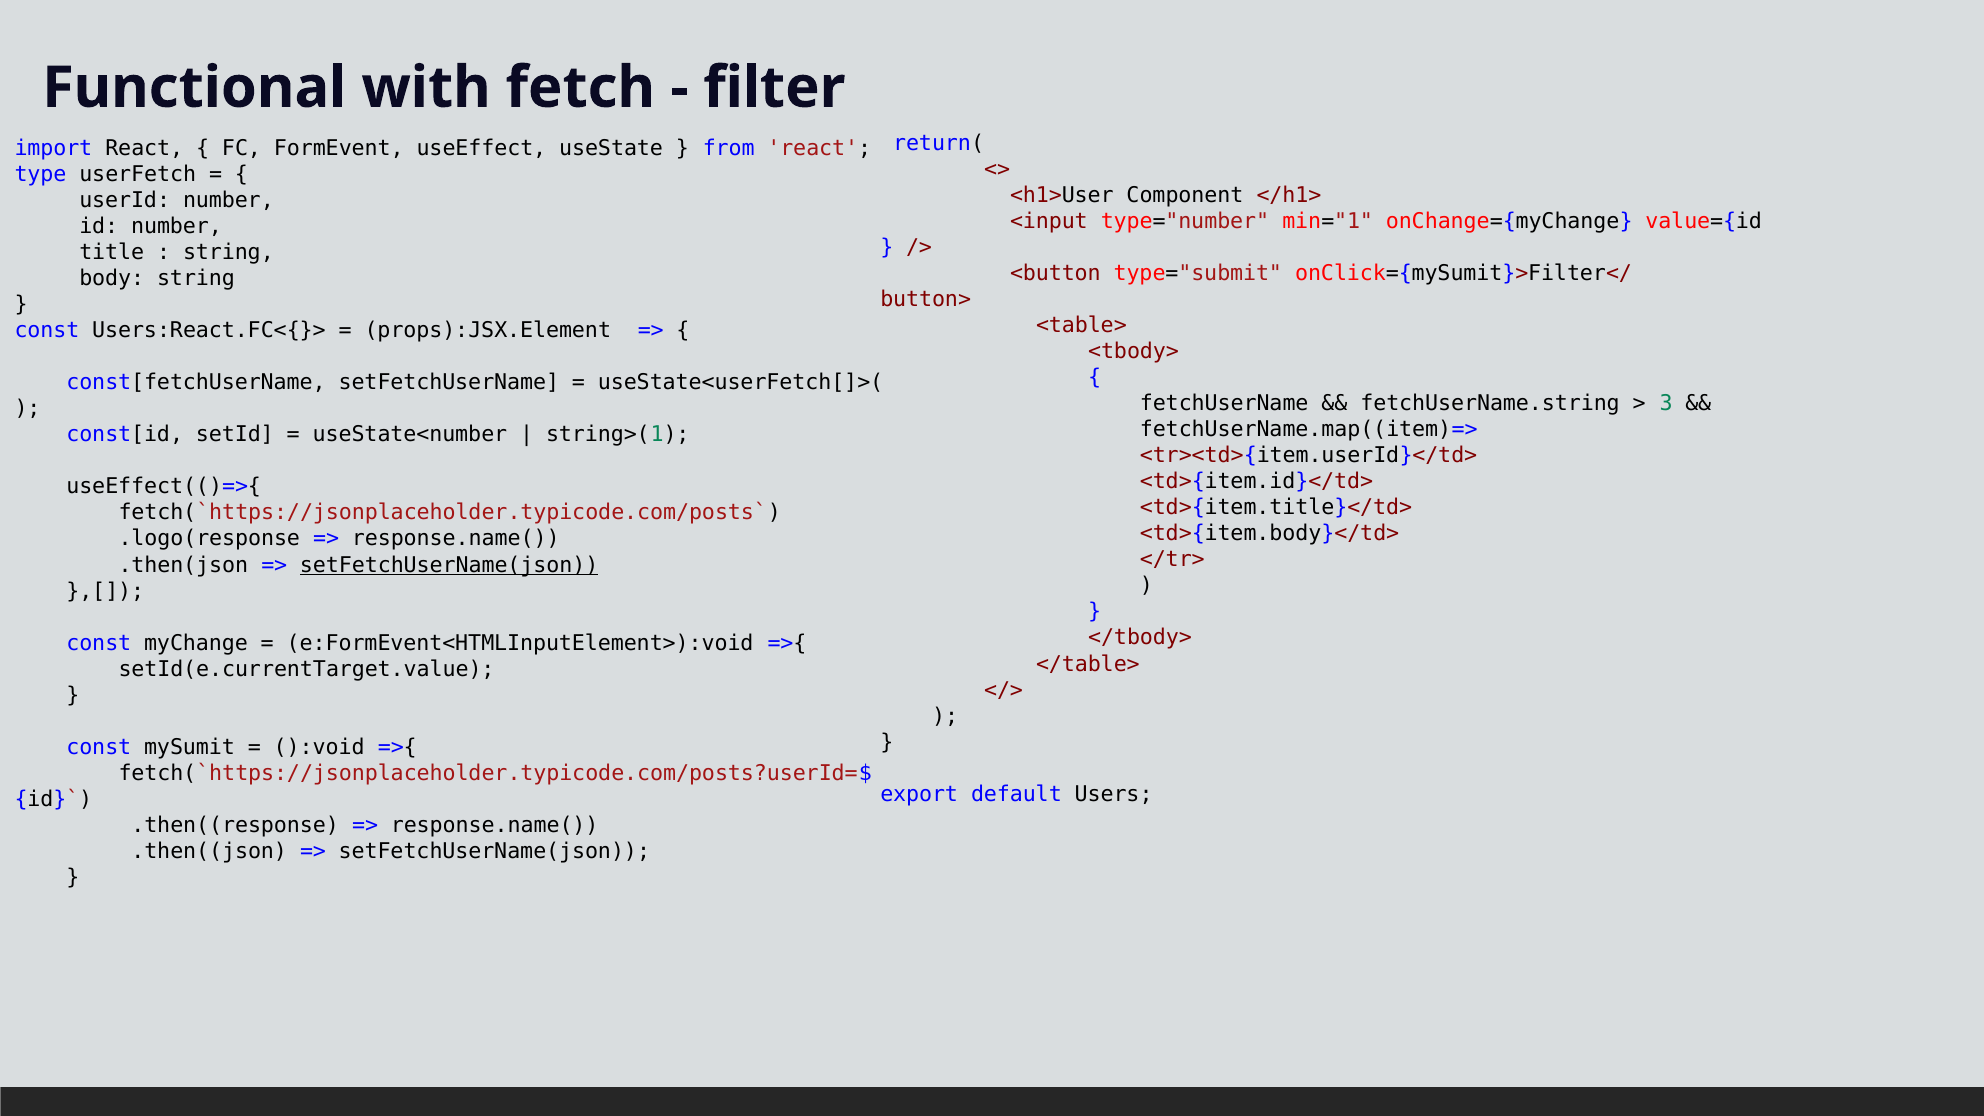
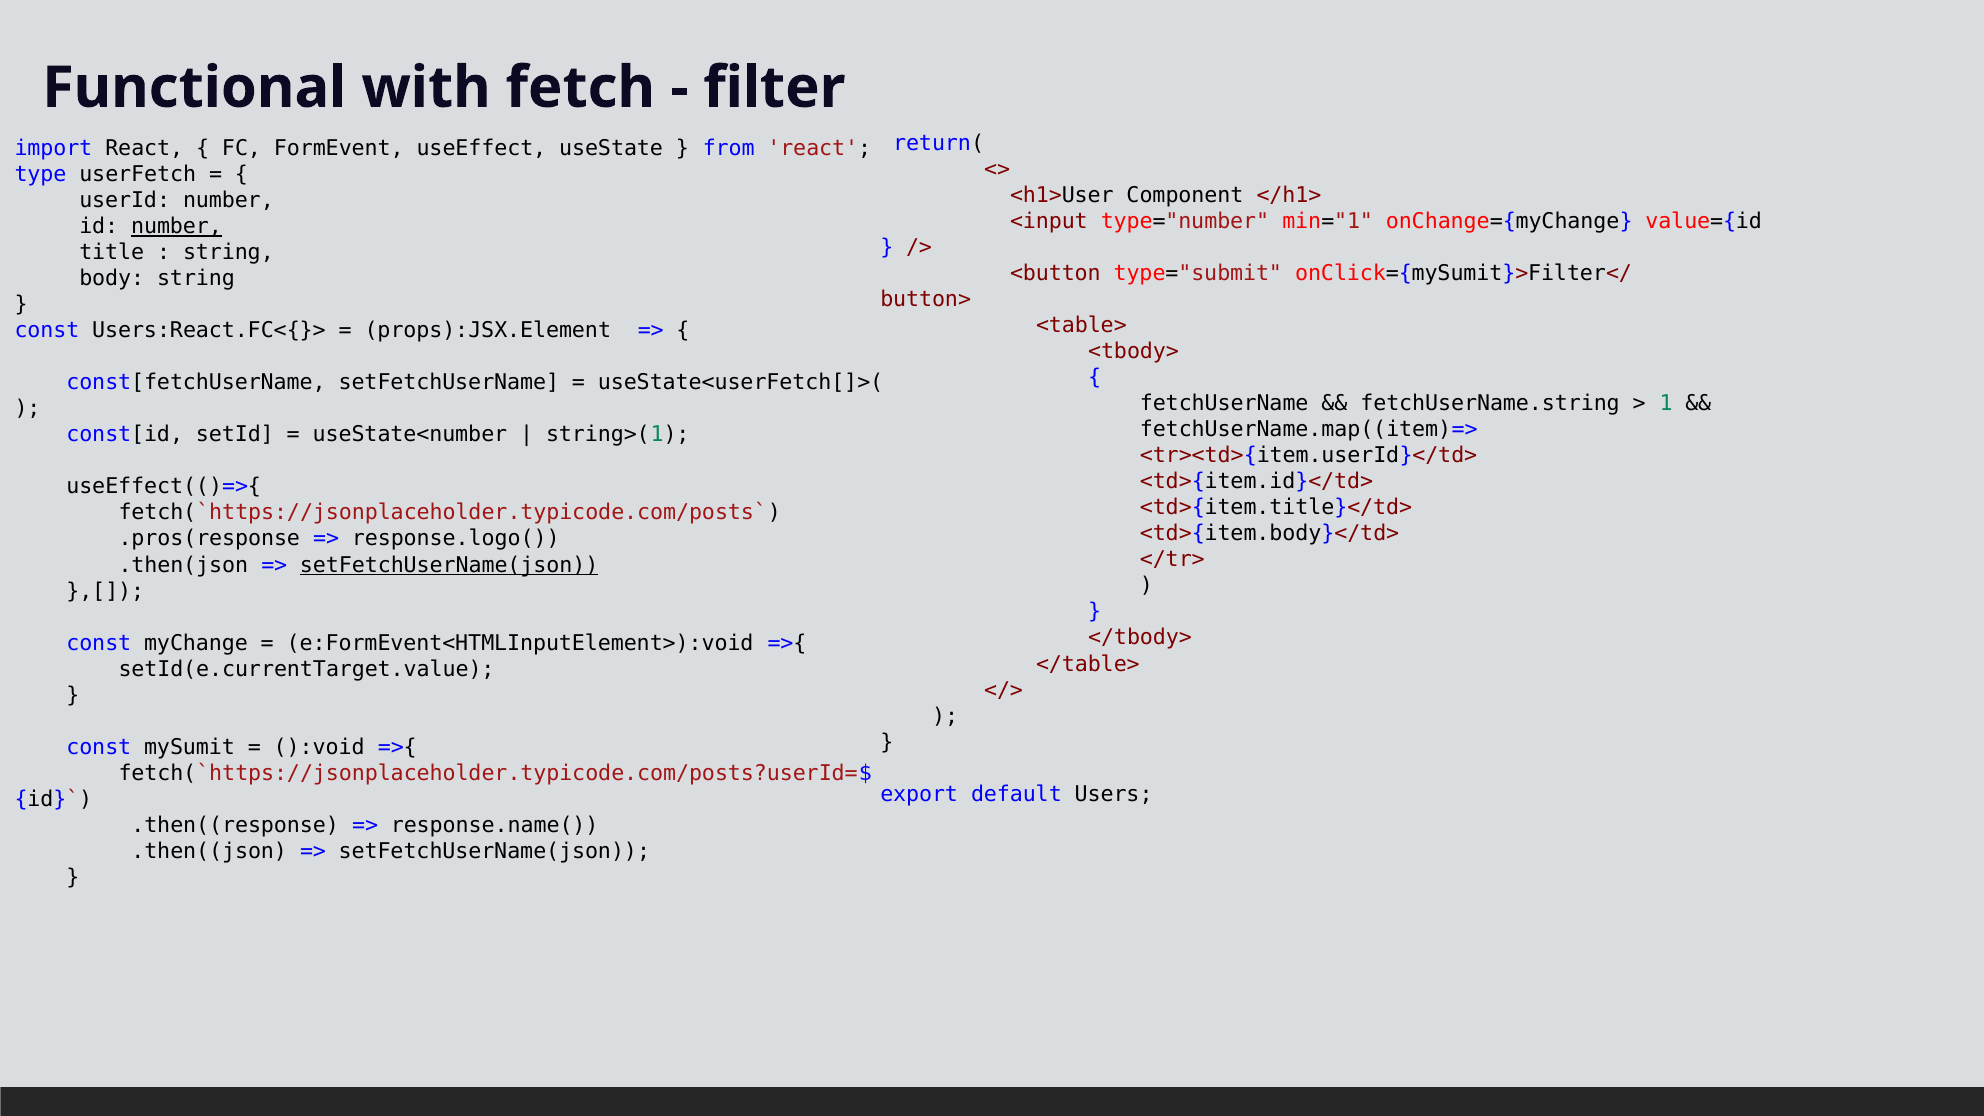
number at (177, 227) underline: none -> present
3: 3 -> 1
.logo(response: .logo(response -> .pros(response
response.name( at (456, 539): response.name( -> response.logo(
